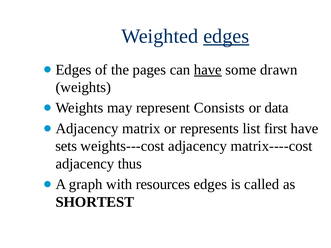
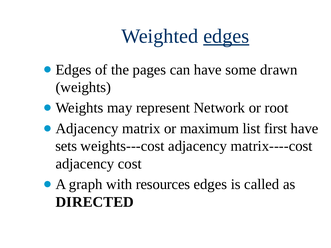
have at (208, 70) underline: present -> none
Consists: Consists -> Network
data: data -> root
represents: represents -> maximum
thus: thus -> cost
SHORTEST: SHORTEST -> DIRECTED
